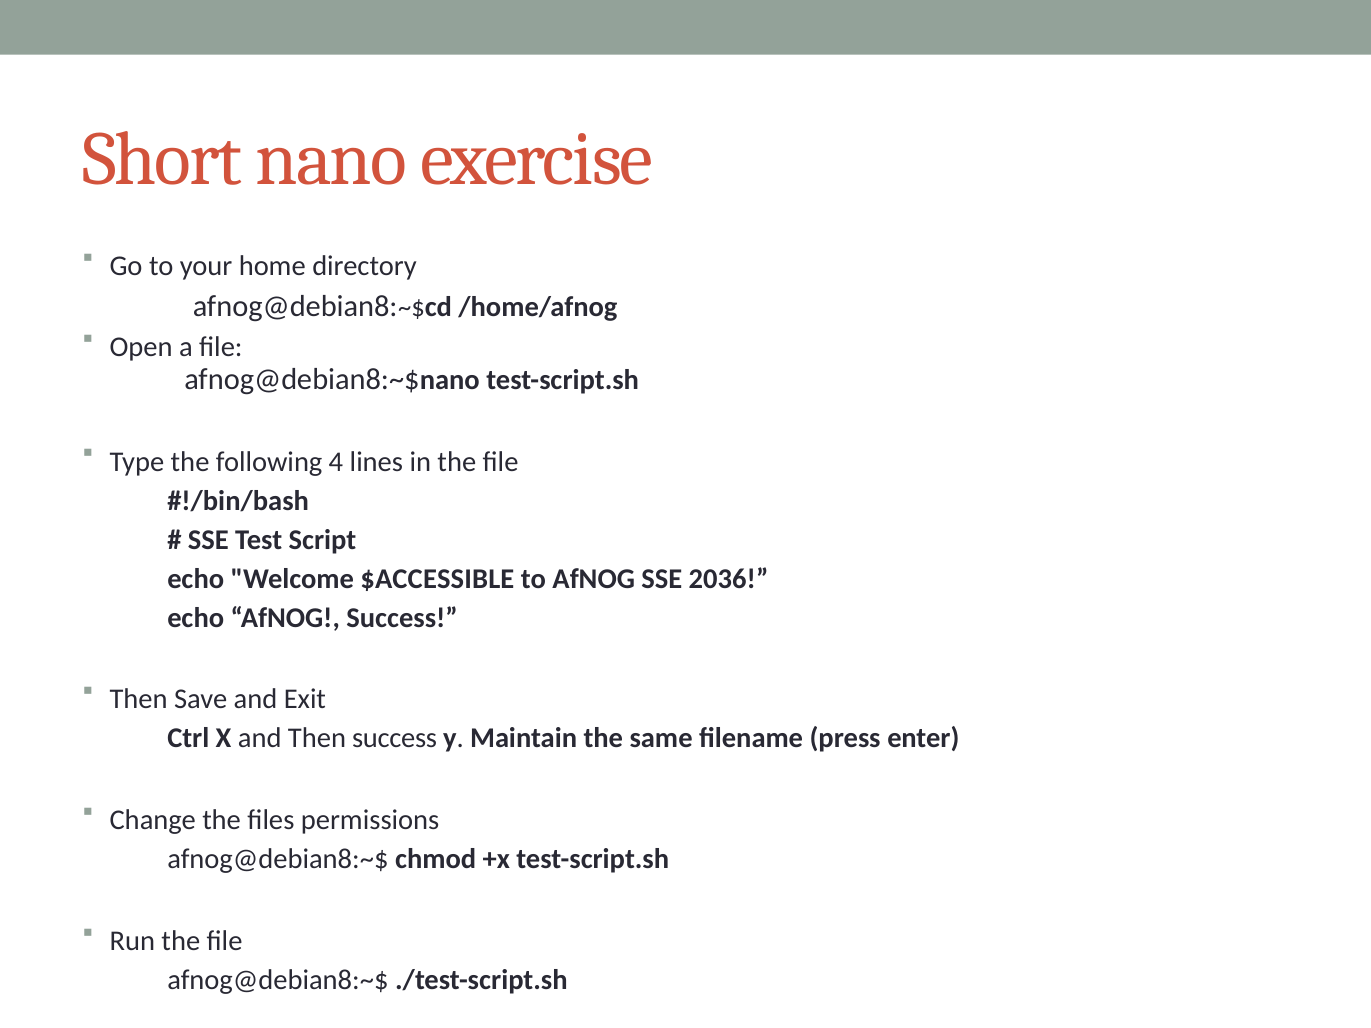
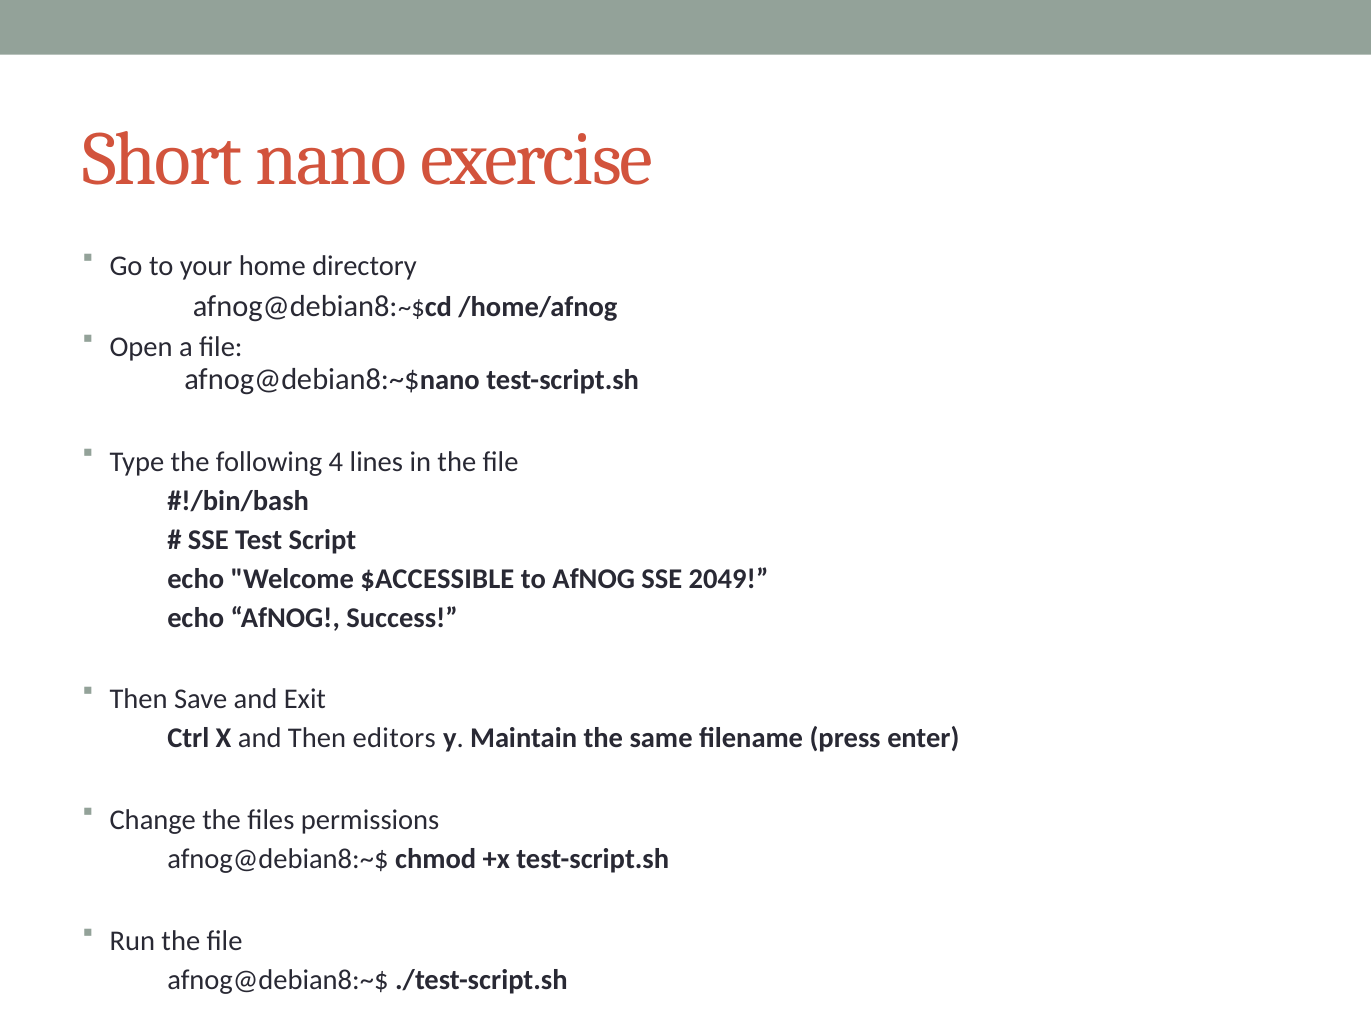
2036: 2036 -> 2049
Then success: success -> editors
